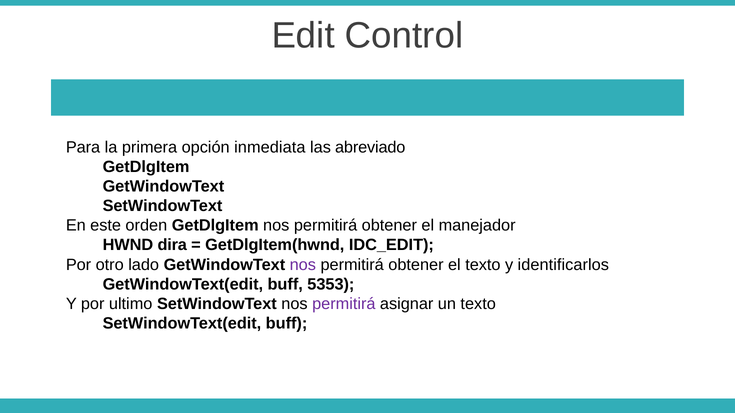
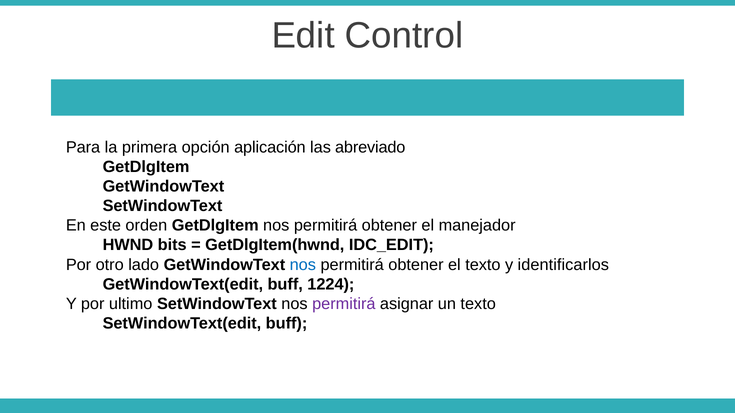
inmediata: inmediata -> aplicación
dira: dira -> bits
nos at (303, 265) colour: purple -> blue
5353: 5353 -> 1224
